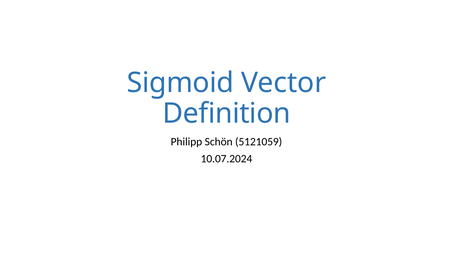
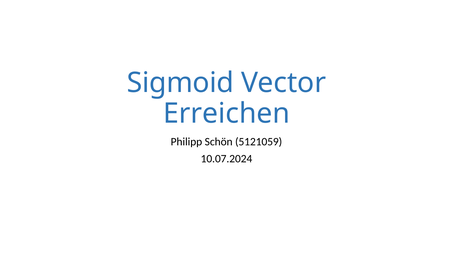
Definition: Definition -> Erreichen
